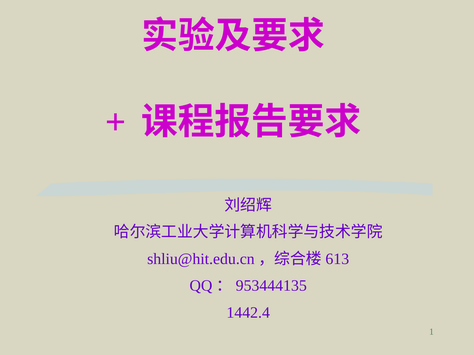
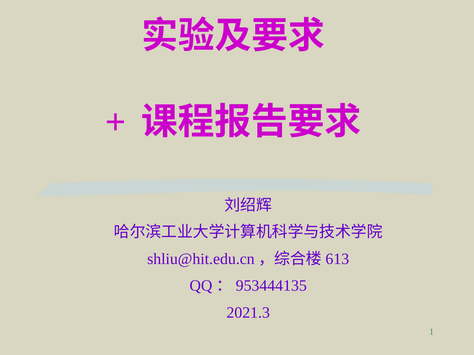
1442.4: 1442.4 -> 2021.3
